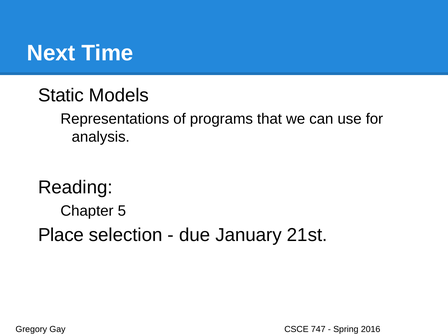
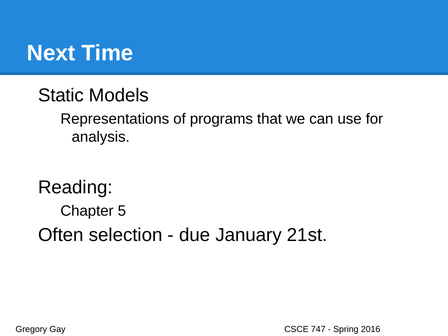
Place: Place -> Often
